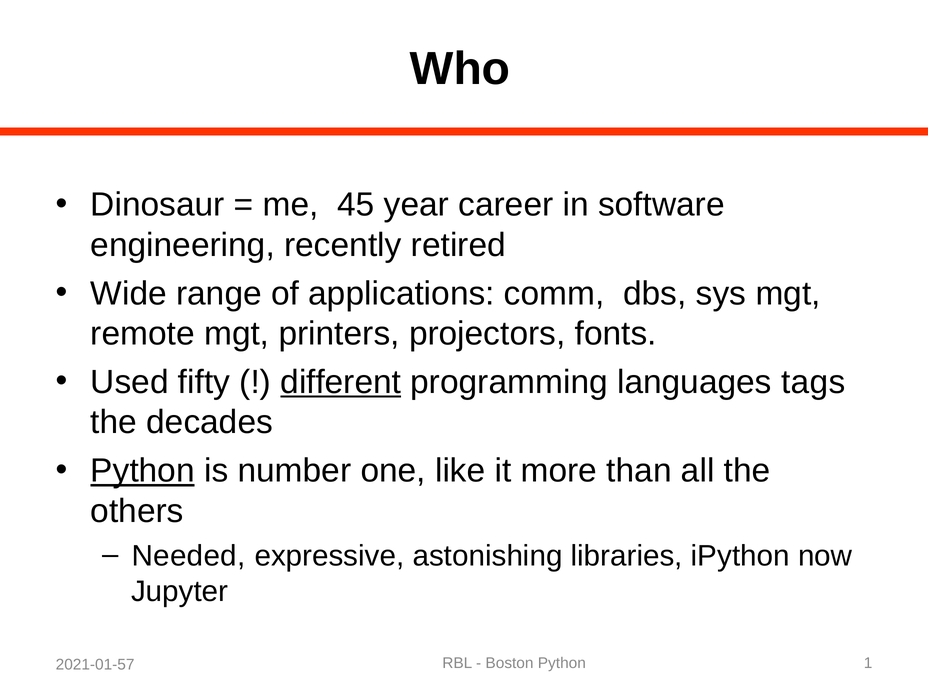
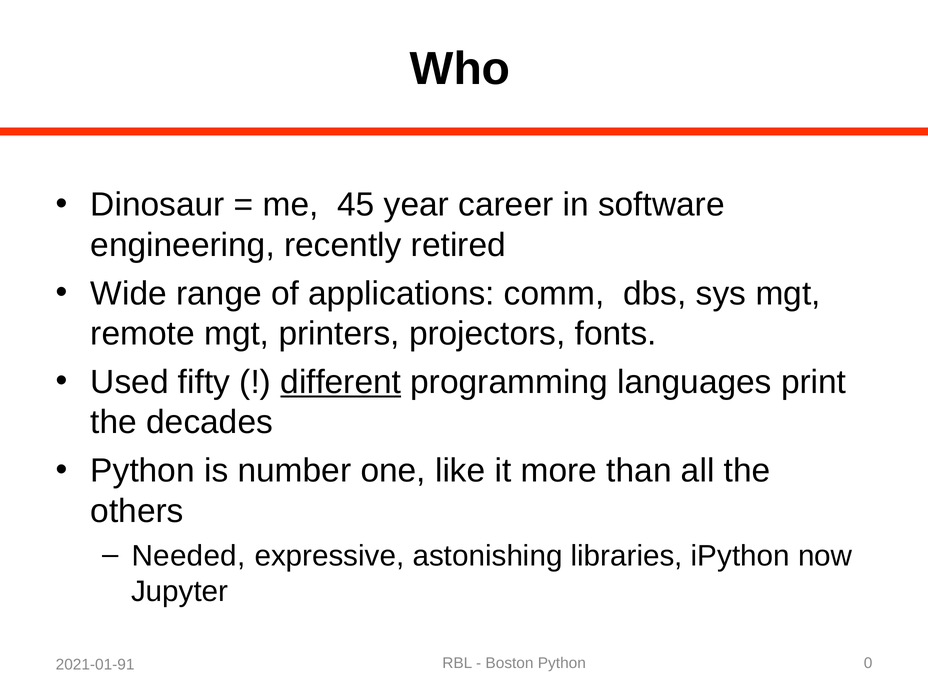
tags: tags -> print
Python at (143, 471) underline: present -> none
1: 1 -> 0
2021-01-57: 2021-01-57 -> 2021-01-91
